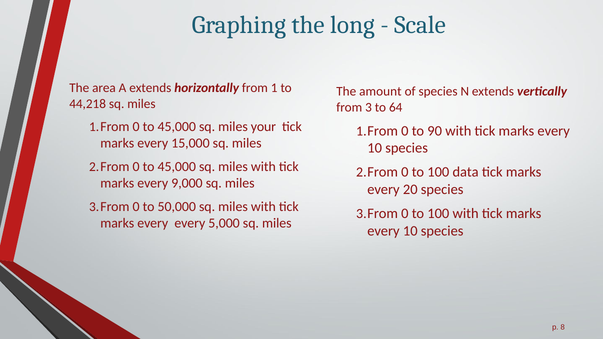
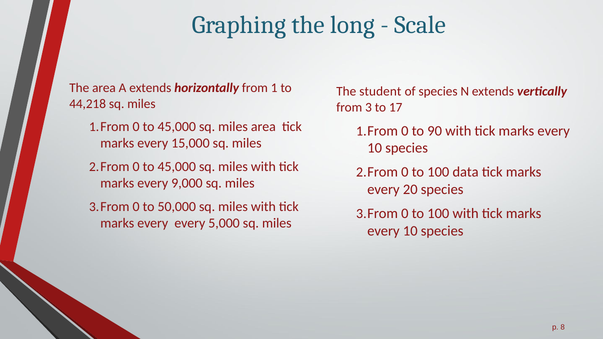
amount: amount -> student
64: 64 -> 17
miles your: your -> area
